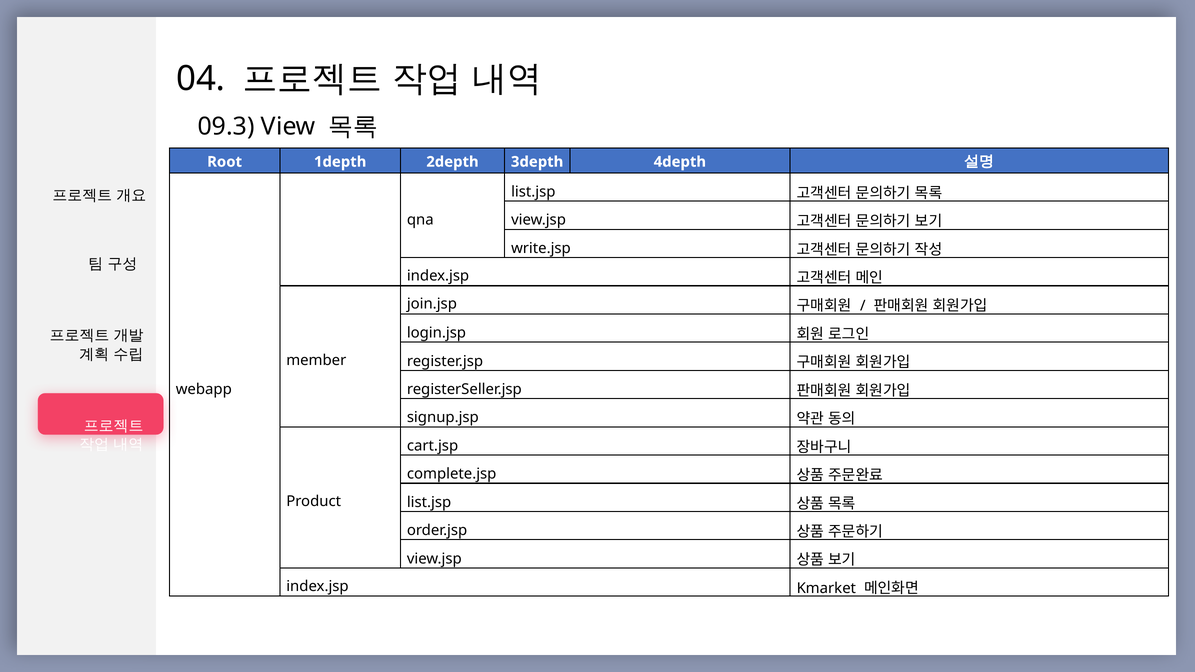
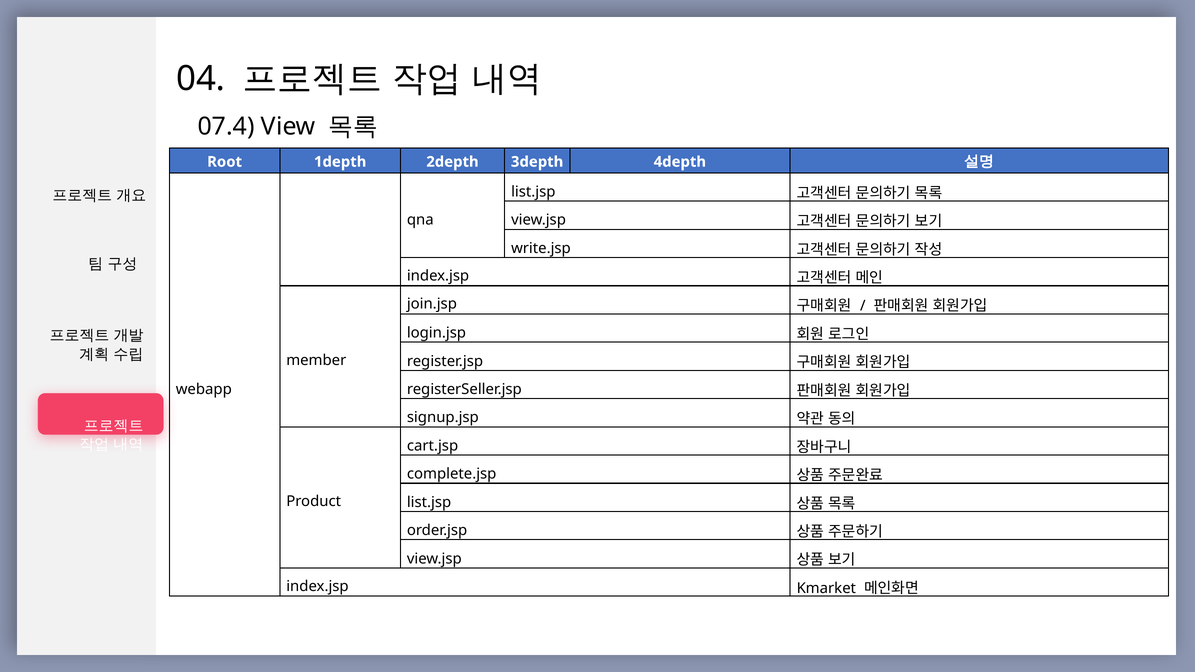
09.3: 09.3 -> 07.4
